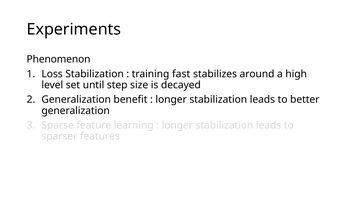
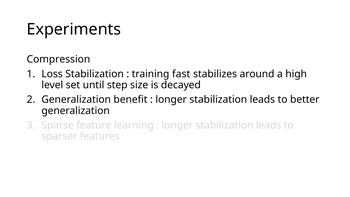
Phenomenon: Phenomenon -> Compression
